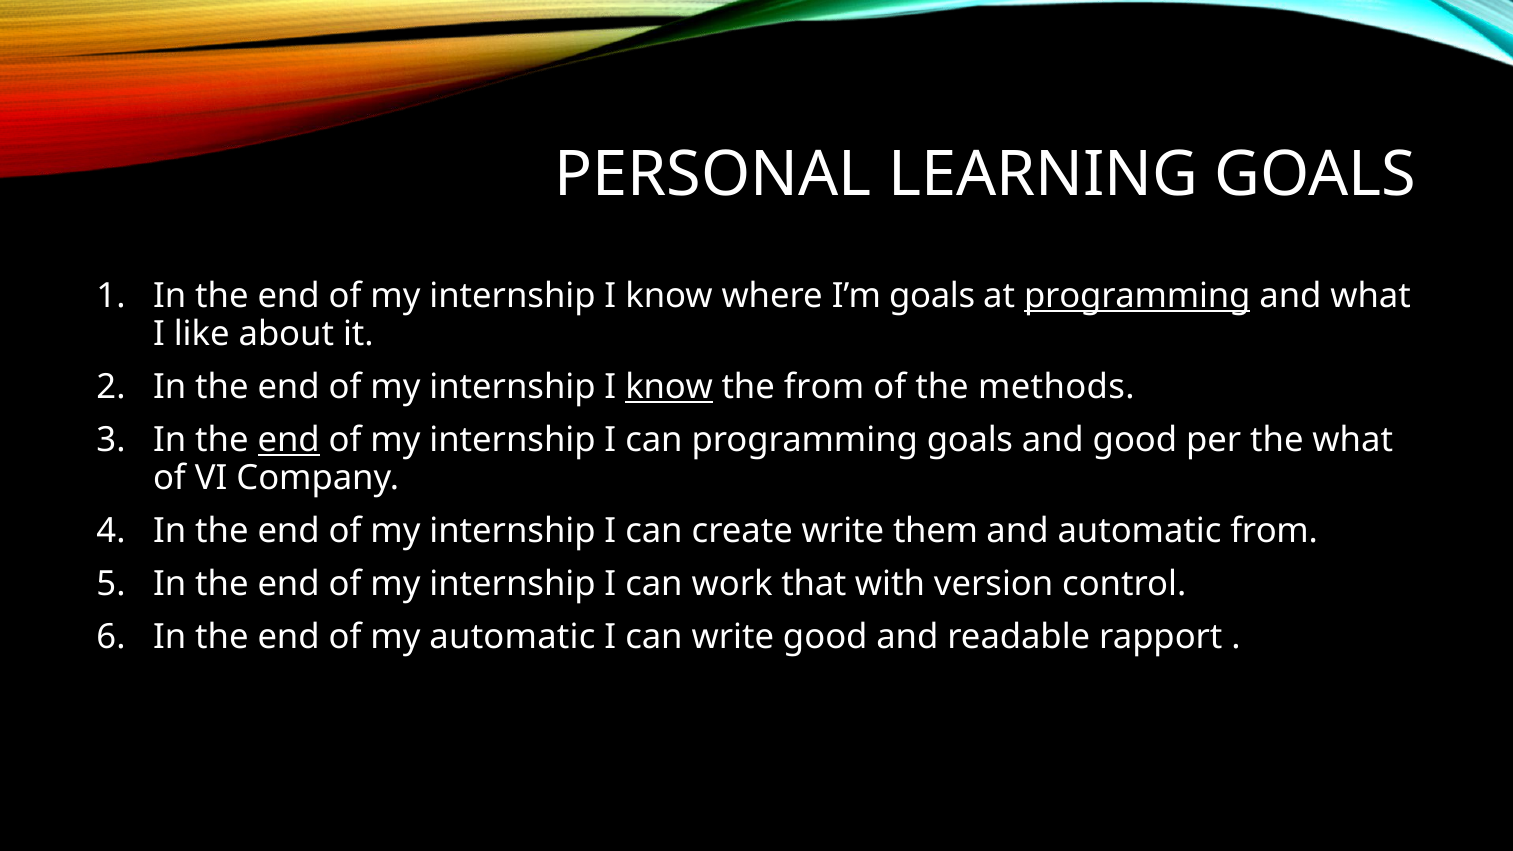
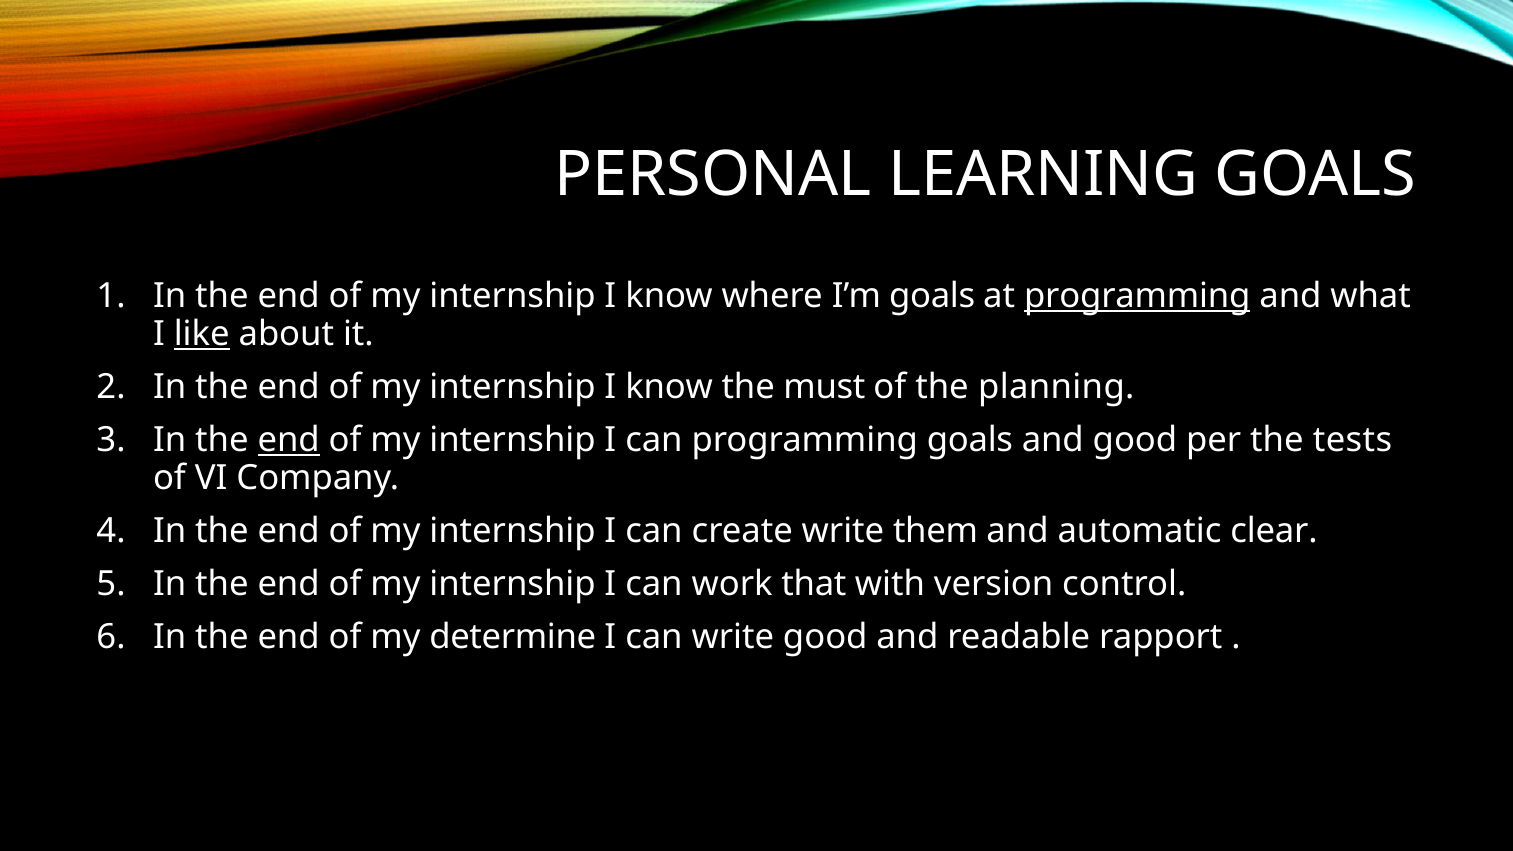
like underline: none -> present
know at (669, 387) underline: present -> none
the from: from -> must
methods: methods -> planning
the what: what -> tests
automatic from: from -> clear
my automatic: automatic -> determine
